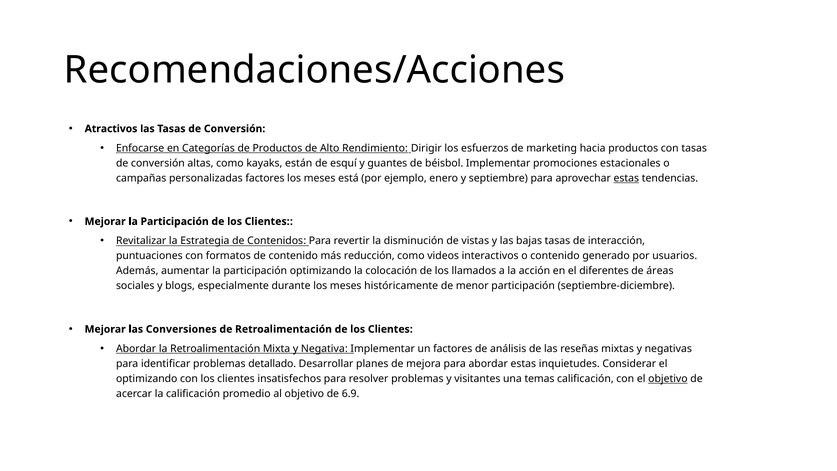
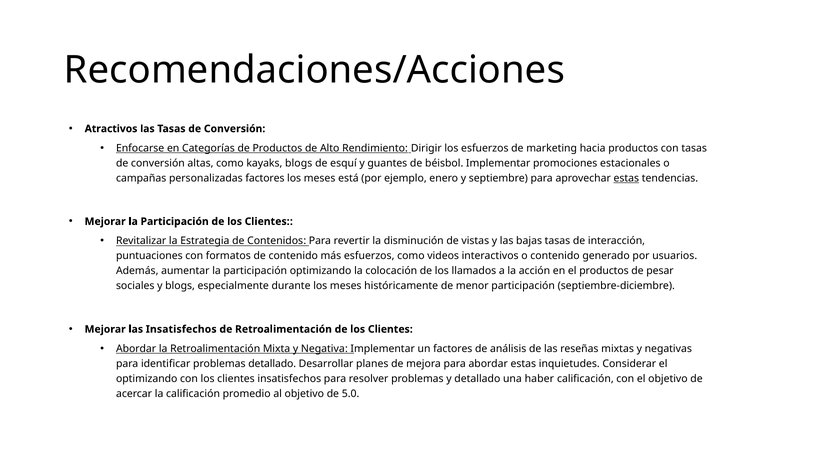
kayaks están: están -> blogs
más reducción: reducción -> esfuerzos
el diferentes: diferentes -> productos
áreas: áreas -> pesar
las Conversiones: Conversiones -> Insatisfechos
y visitantes: visitantes -> detallado
temas: temas -> haber
objetivo at (668, 379) underline: present -> none
6.9: 6.9 -> 5.0
